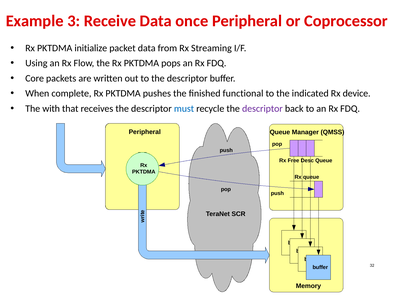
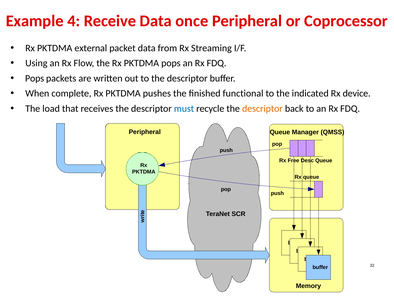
3: 3 -> 4
initialize: initialize -> external
Core at (35, 78): Core -> Pops
with: with -> load
descriptor at (262, 108) colour: purple -> orange
